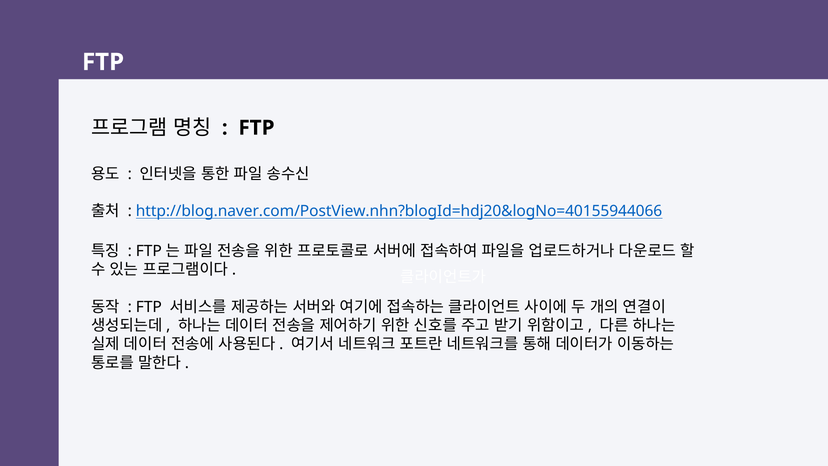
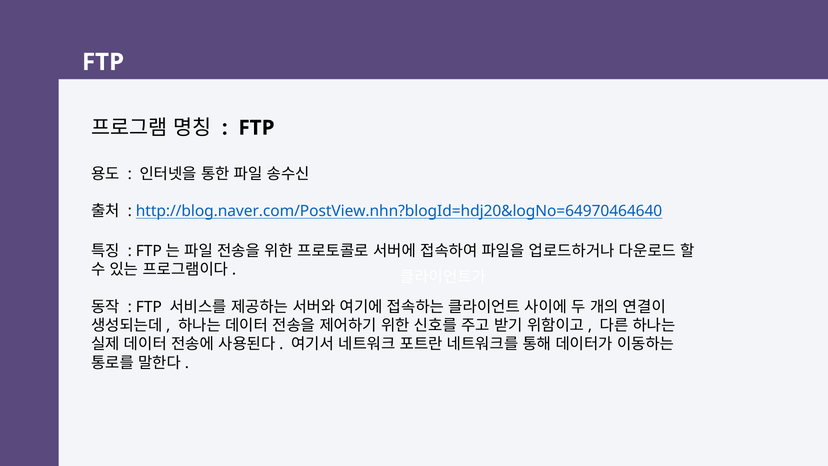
http://blog.naver.com/PostView.nhn?blogId=hdj20&logNo=40155944066: http://blog.naver.com/PostView.nhn?blogId=hdj20&logNo=40155944066 -> http://blog.naver.com/PostView.nhn?blogId=hdj20&logNo=64970464640
